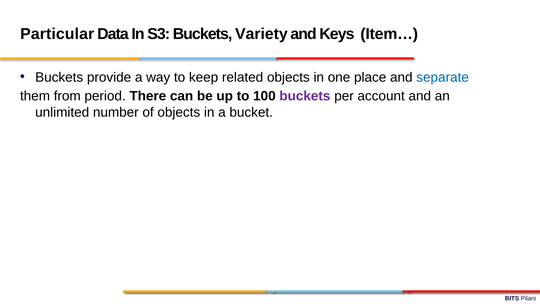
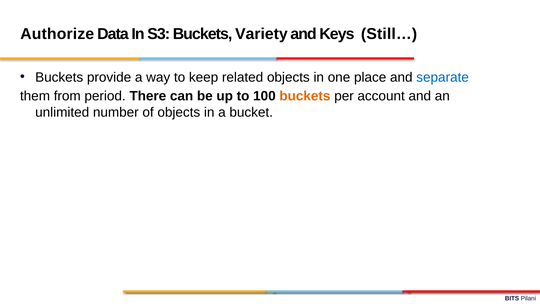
Particular: Particular -> Authorize
Item…: Item… -> Still…
buckets at (305, 96) colour: purple -> orange
